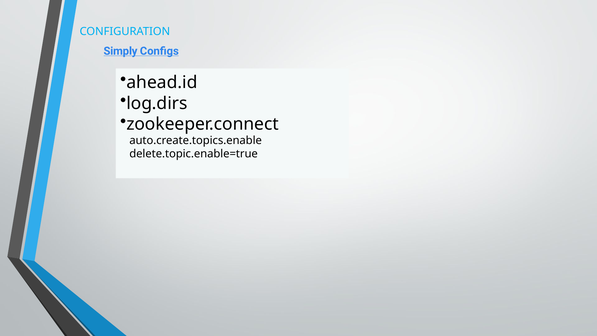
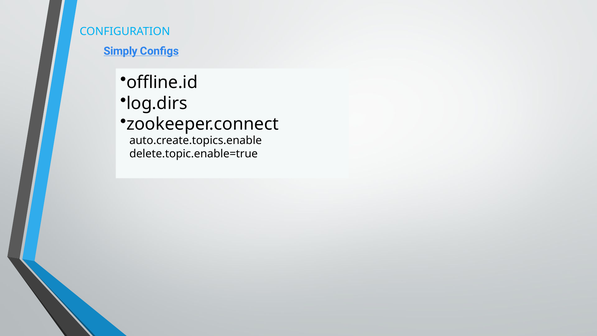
ahead.id: ahead.id -> offline.id
